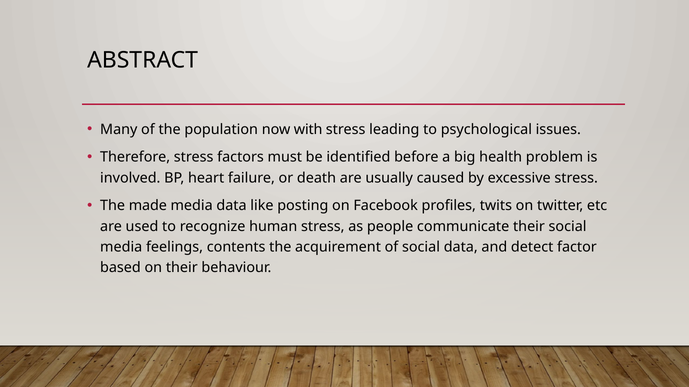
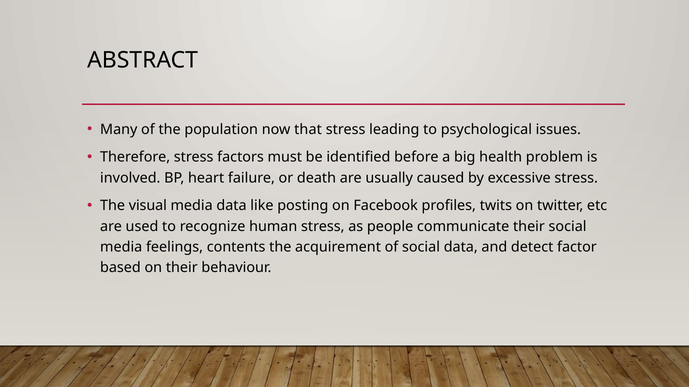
with: with -> that
made: made -> visual
